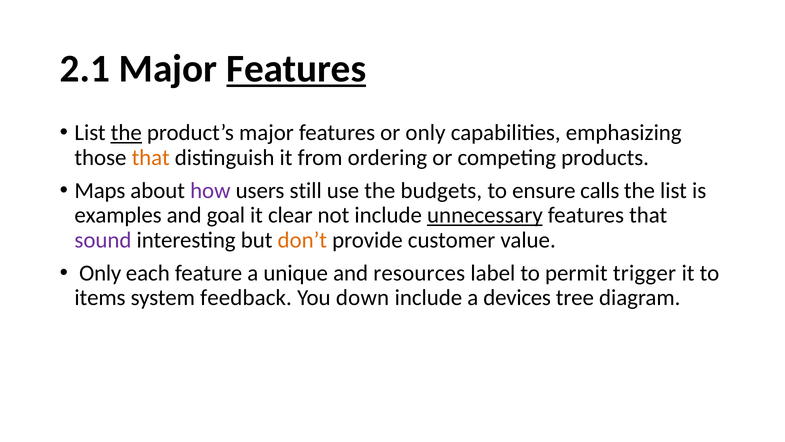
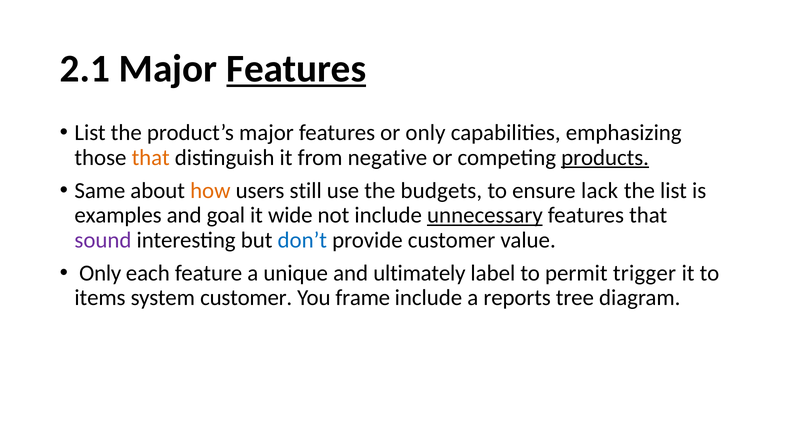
the at (126, 133) underline: present -> none
ordering: ordering -> negative
products underline: none -> present
Maps: Maps -> Same
how colour: purple -> orange
calls: calls -> lack
clear: clear -> wide
don’t colour: orange -> blue
resources: resources -> ultimately
system feedback: feedback -> customer
down: down -> frame
devices: devices -> reports
